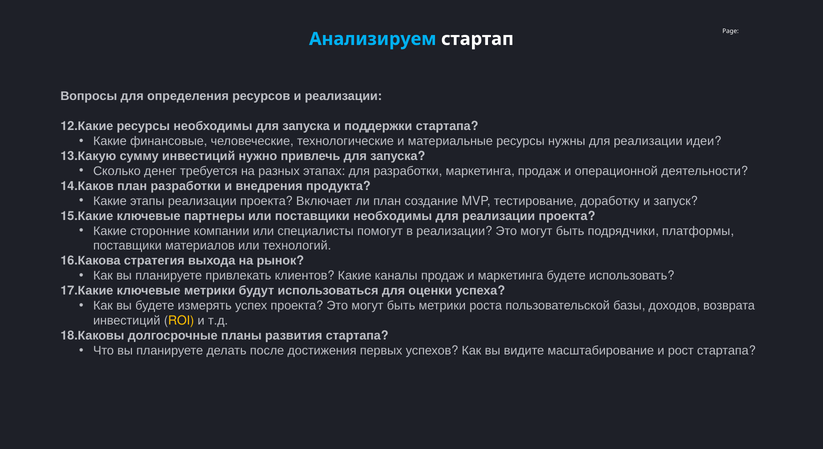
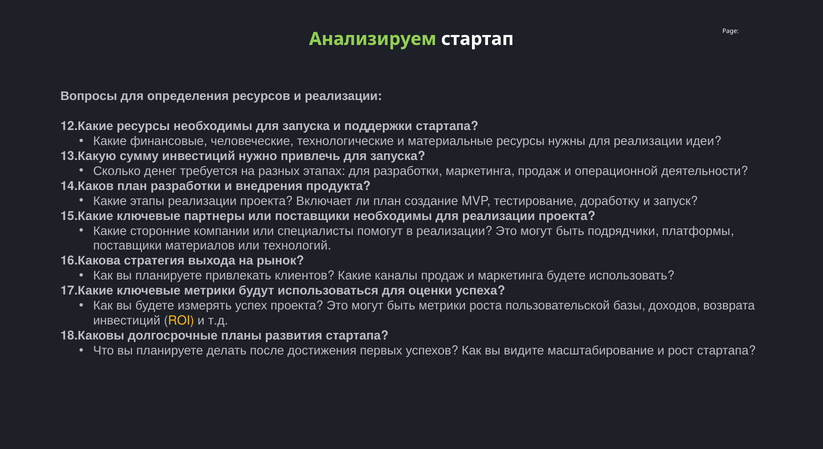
Анализируем colour: light blue -> light green
